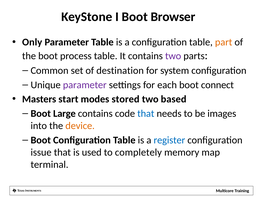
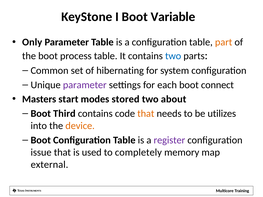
Browser: Browser -> Variable
two at (173, 56) colour: purple -> blue
destination: destination -> hibernating
based: based -> about
Large: Large -> Third
that at (146, 114) colour: blue -> orange
images: images -> utilizes
register colour: blue -> purple
terminal: terminal -> external
